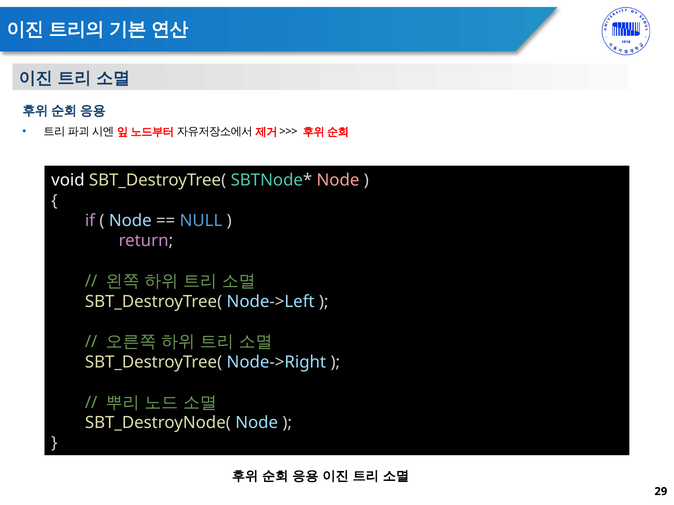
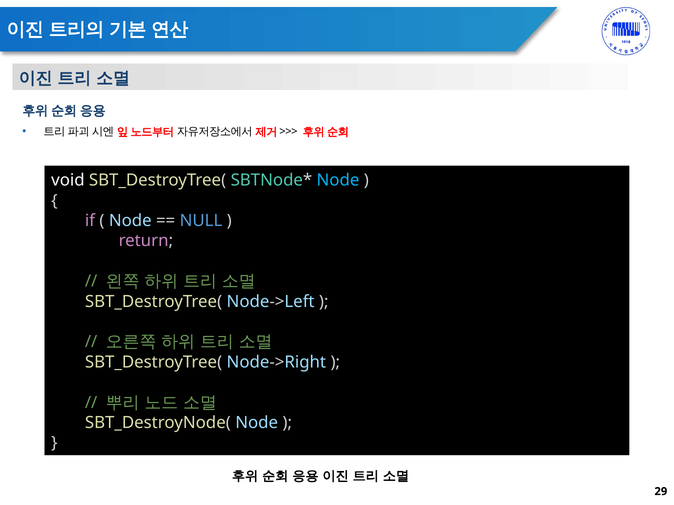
Node at (338, 181) colour: pink -> light blue
